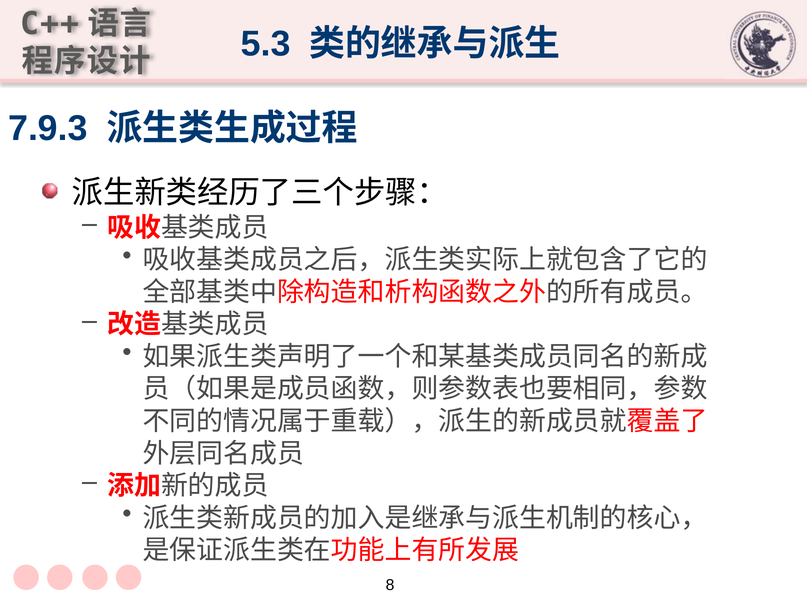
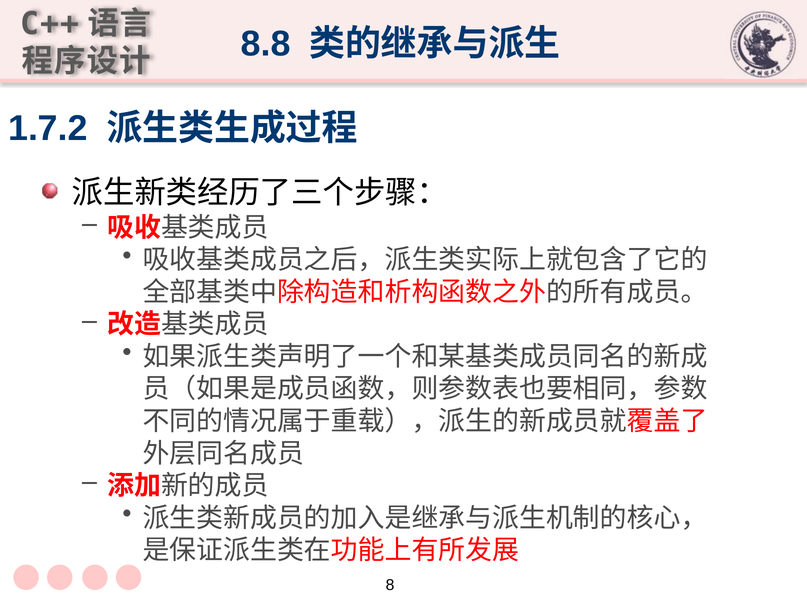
5.3: 5.3 -> 8.8
7.9.3: 7.9.3 -> 1.7.2
